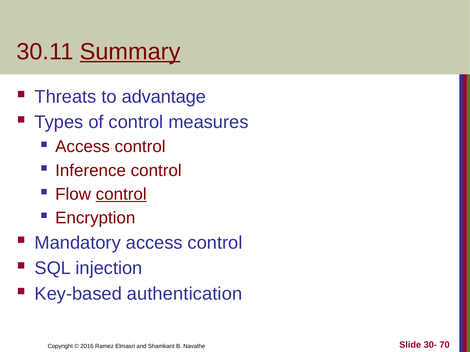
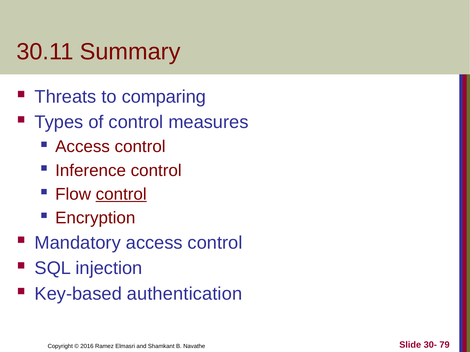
Summary underline: present -> none
advantage: advantage -> comparing
70: 70 -> 79
